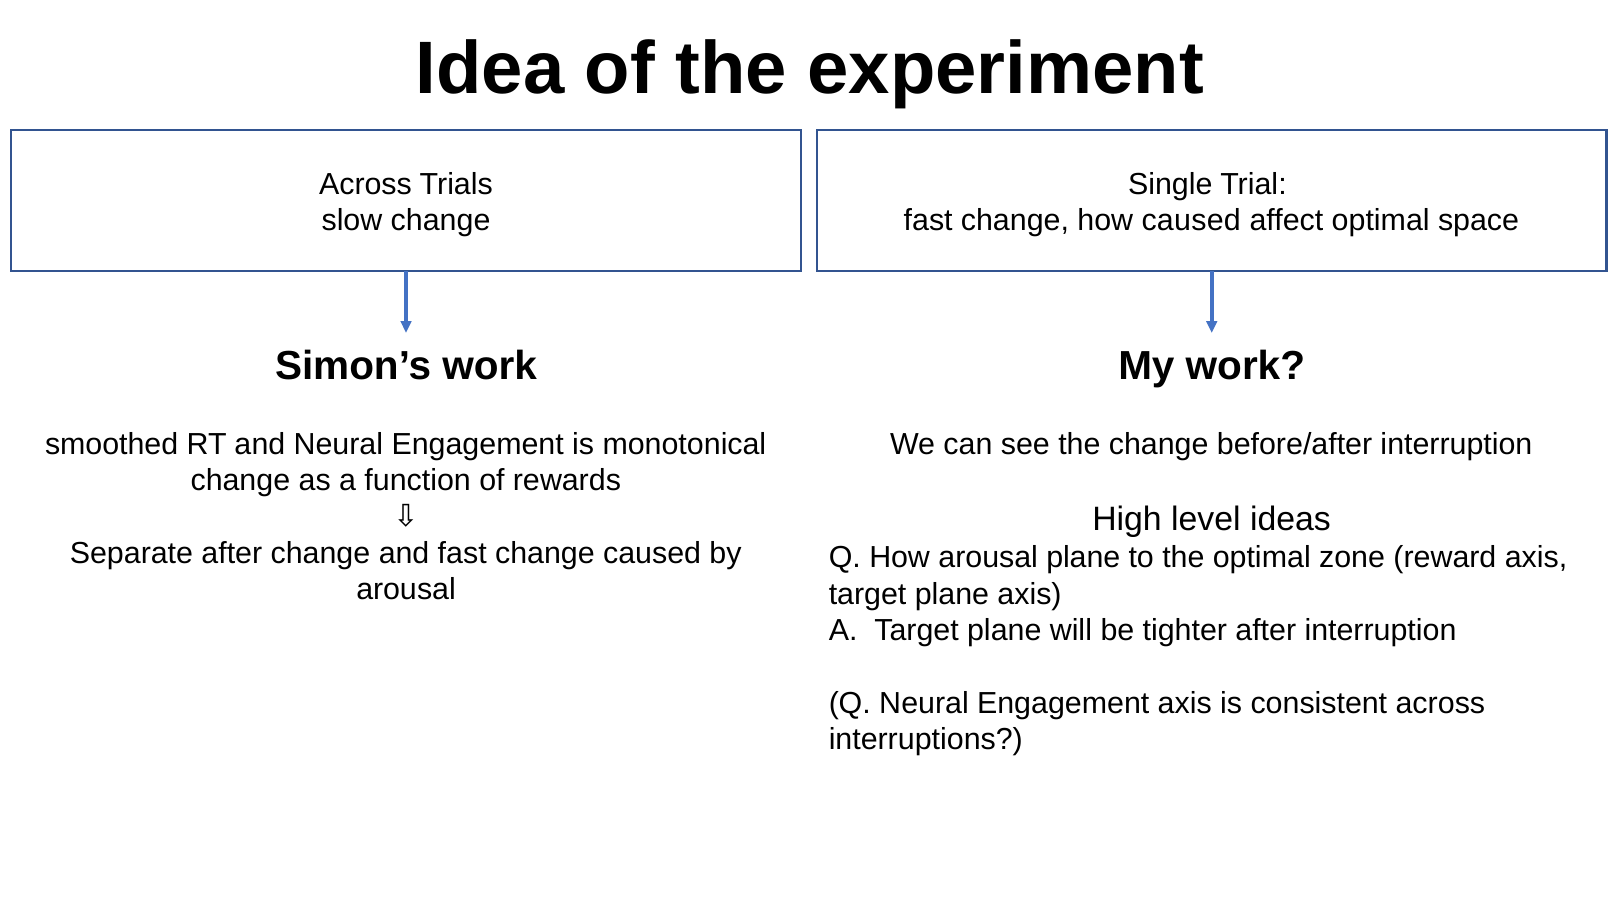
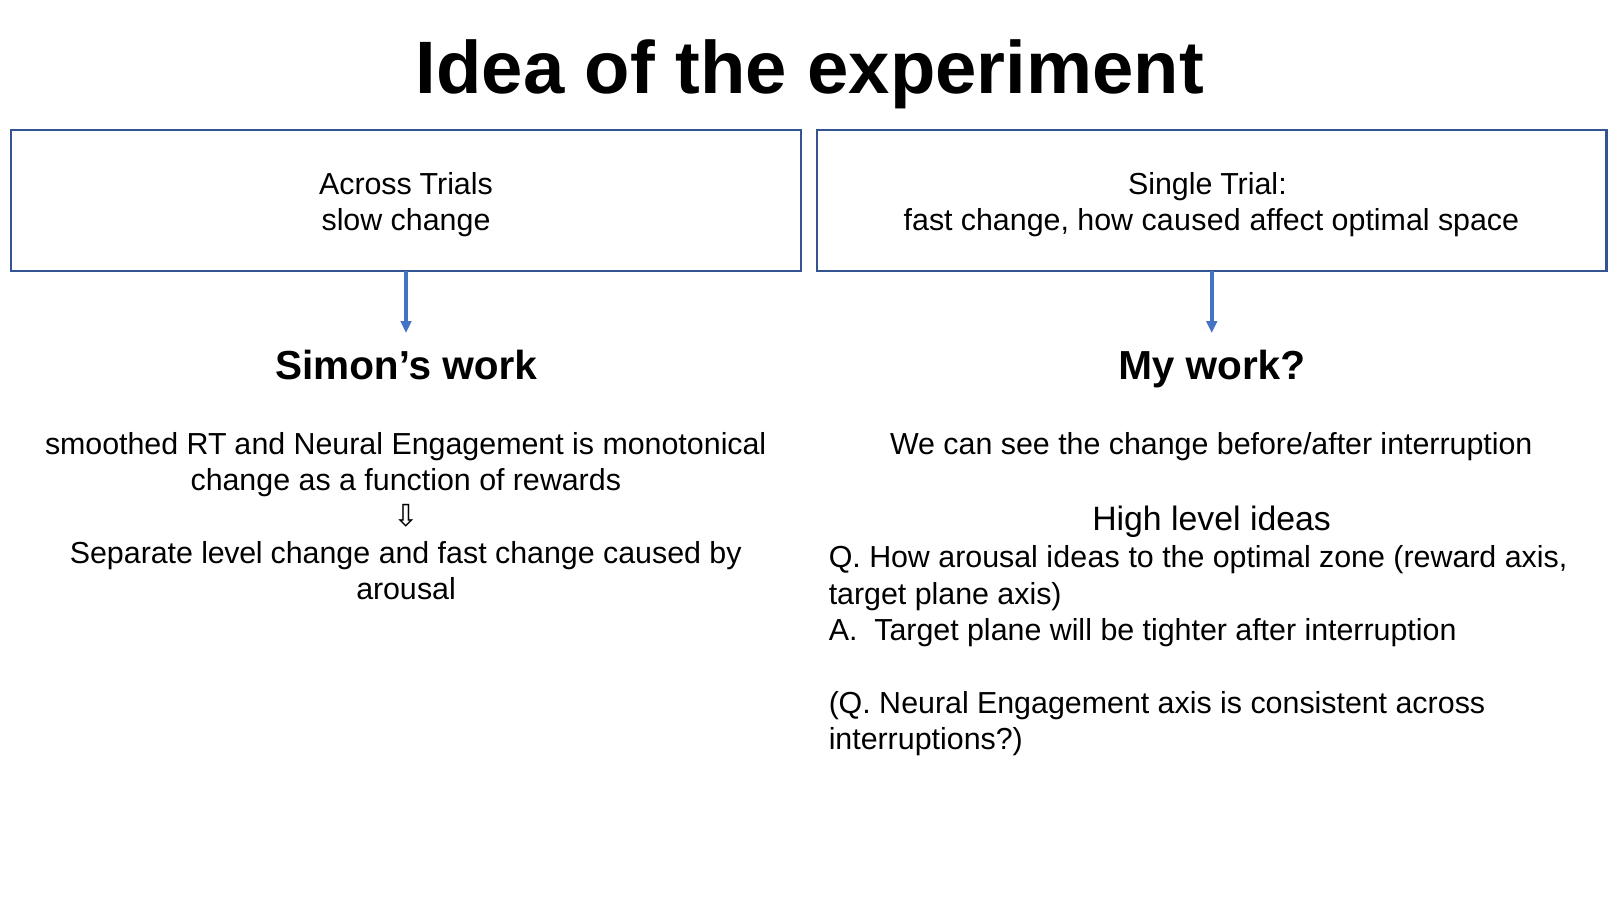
Separate after: after -> level
arousal plane: plane -> ideas
